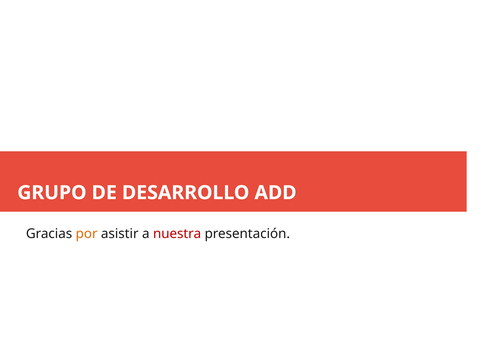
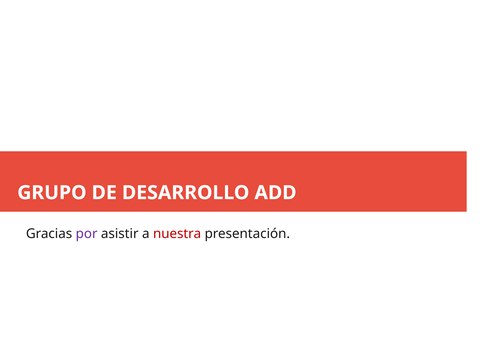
por colour: orange -> purple
